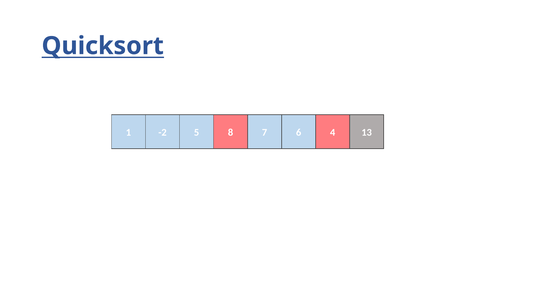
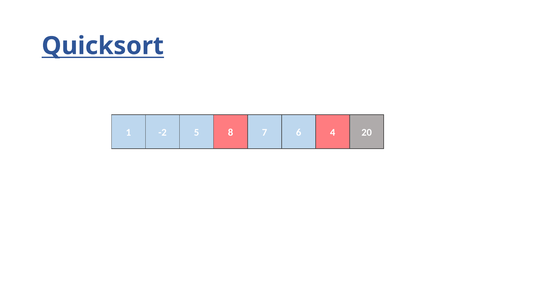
13: 13 -> 20
